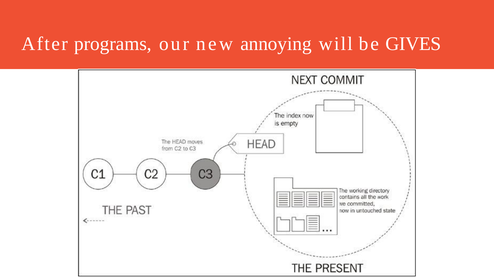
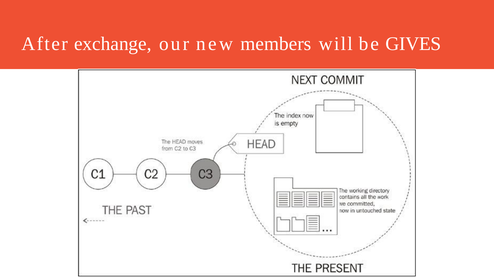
programs: programs -> exchange
annoying: annoying -> members
